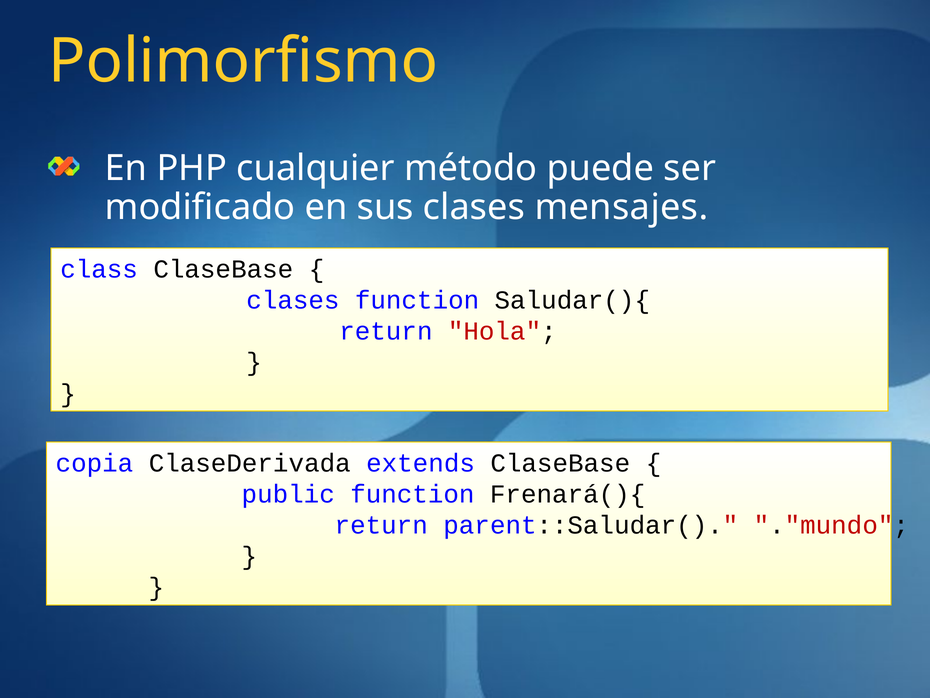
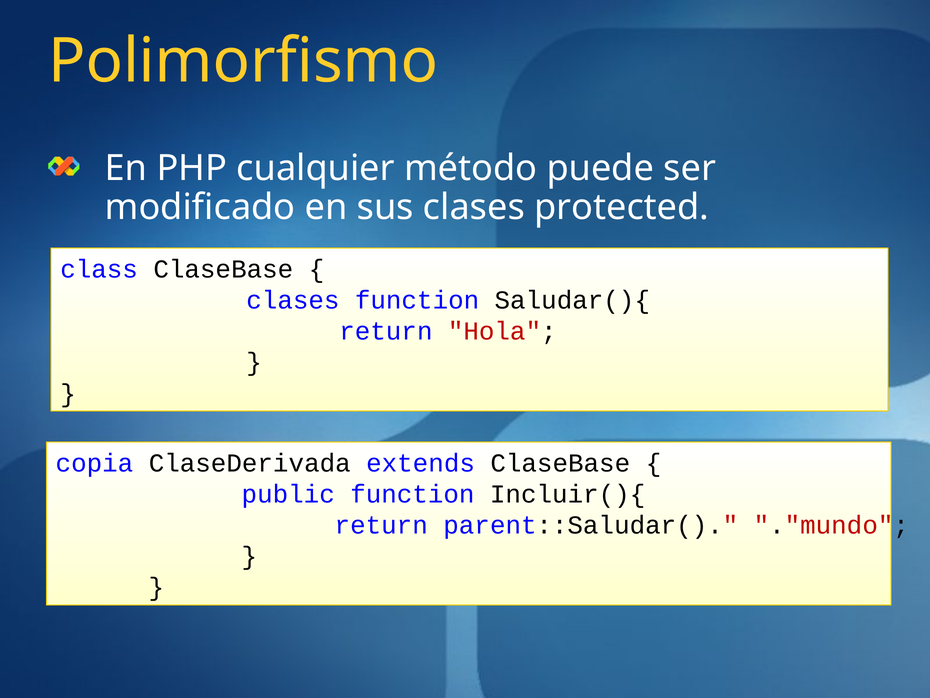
mensajes: mensajes -> protected
Frenará(){: Frenará(){ -> Incluir(){
